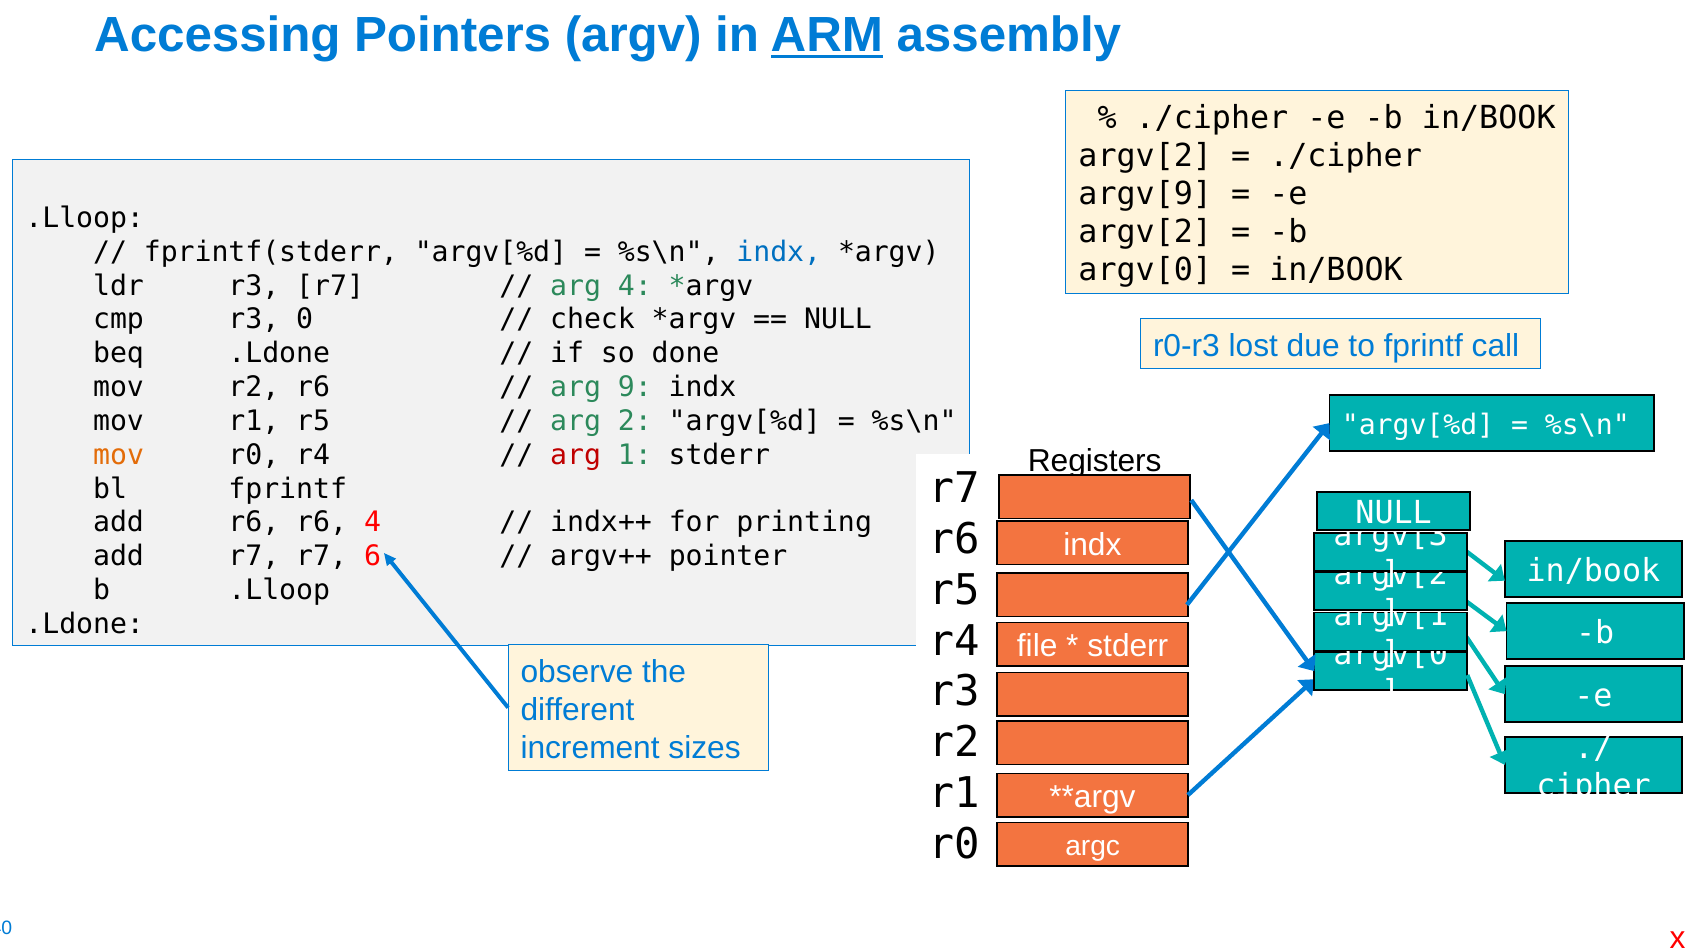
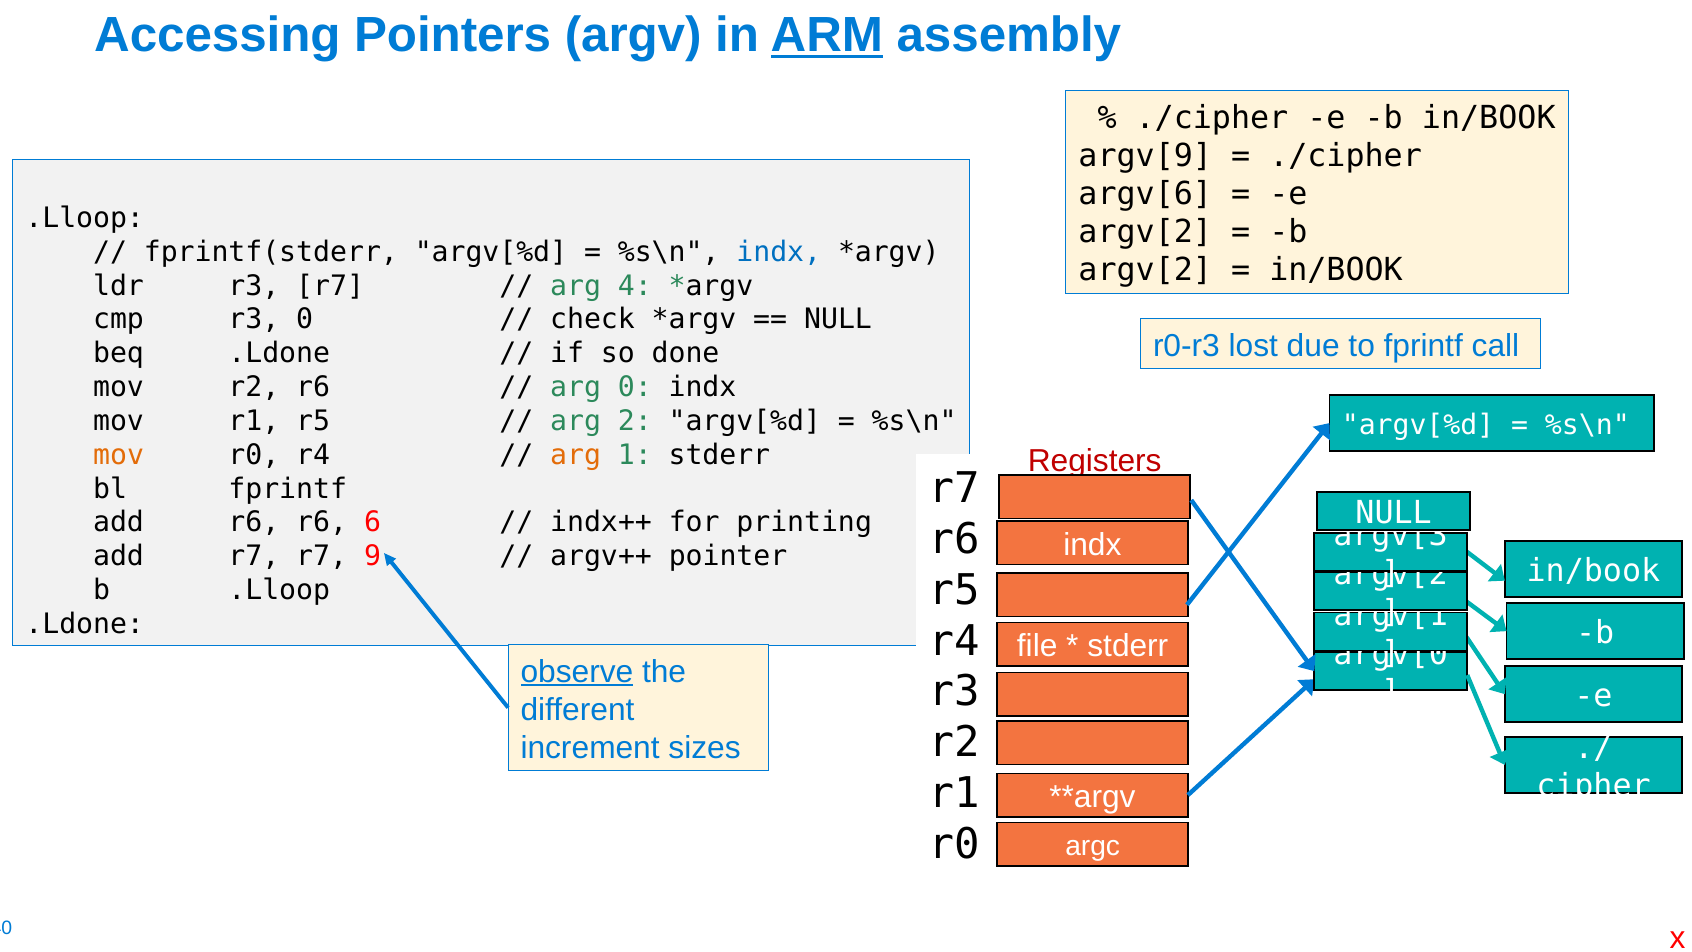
argv[2 at (1145, 156): argv[2 -> argv[9
argv[9: argv[9 -> argv[6
argv[0 at (1145, 270): argv[0 -> argv[2
arg 9: 9 -> 0
arg at (576, 455) colour: red -> orange
Registers colour: black -> red
r6 4: 4 -> 6
6: 6 -> 9
observe underline: none -> present
